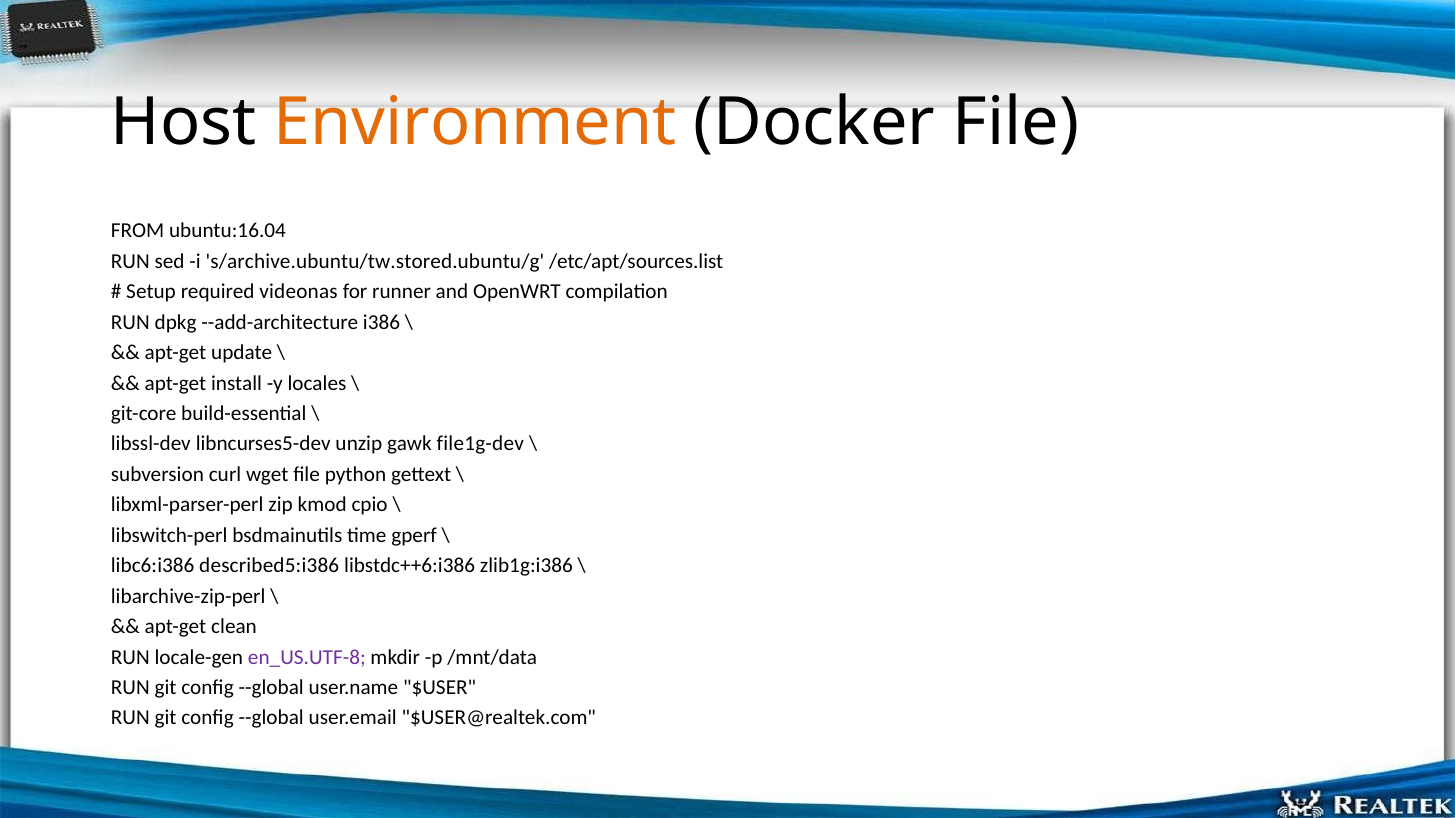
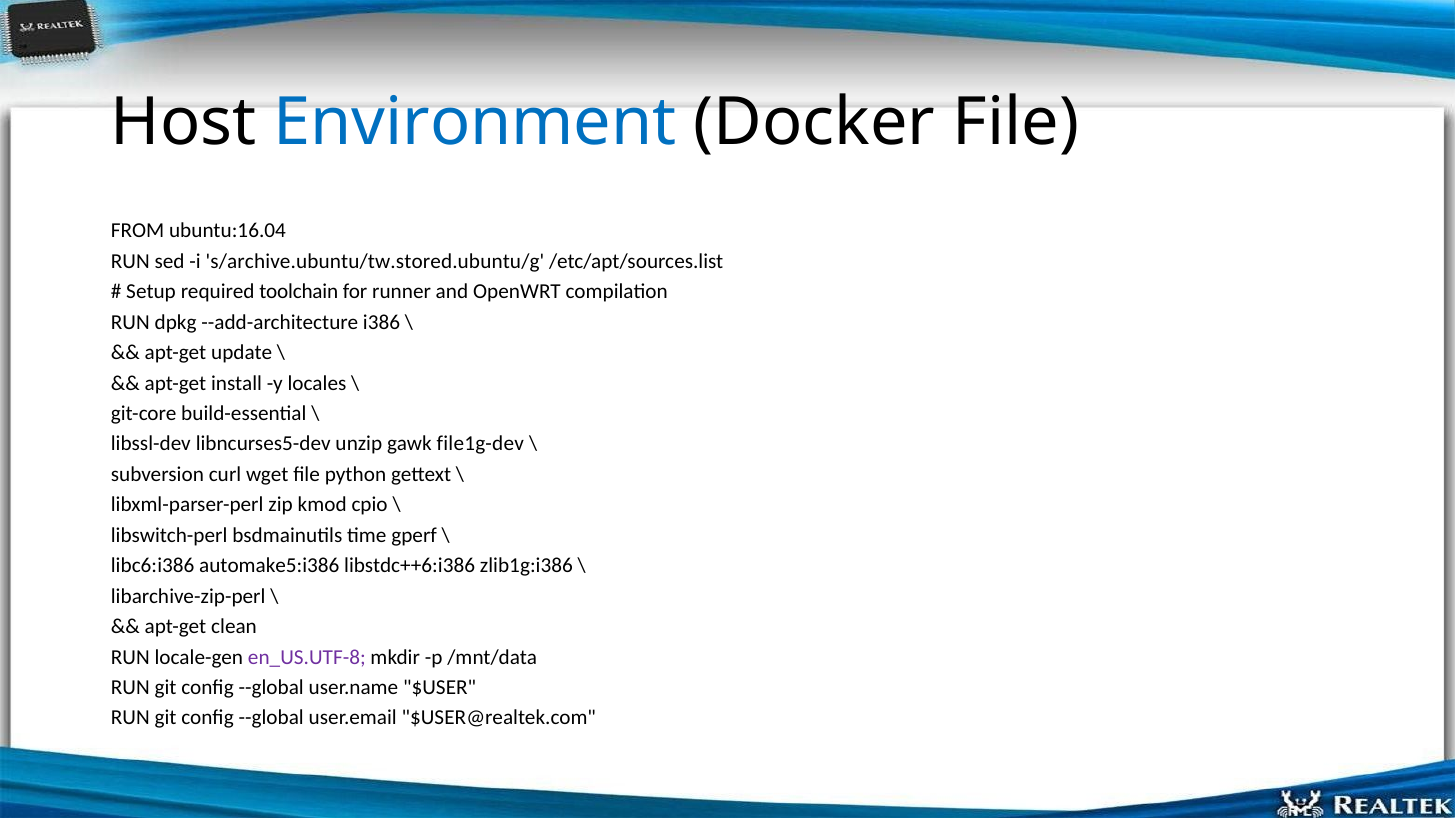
Environment colour: orange -> blue
videonas: videonas -> toolchain
described5:i386: described5:i386 -> automake5:i386
